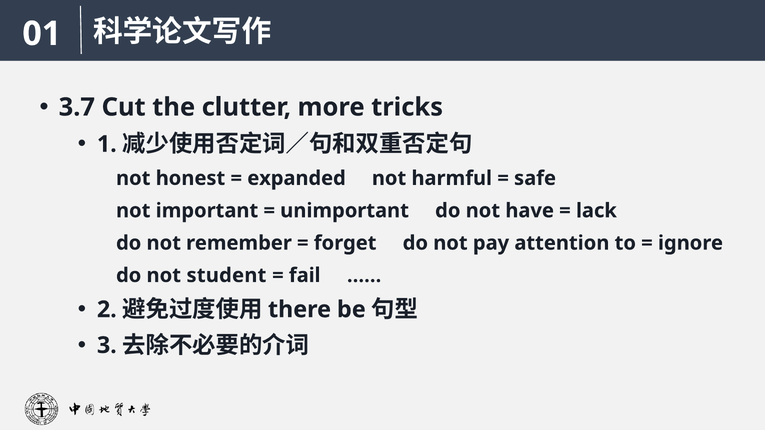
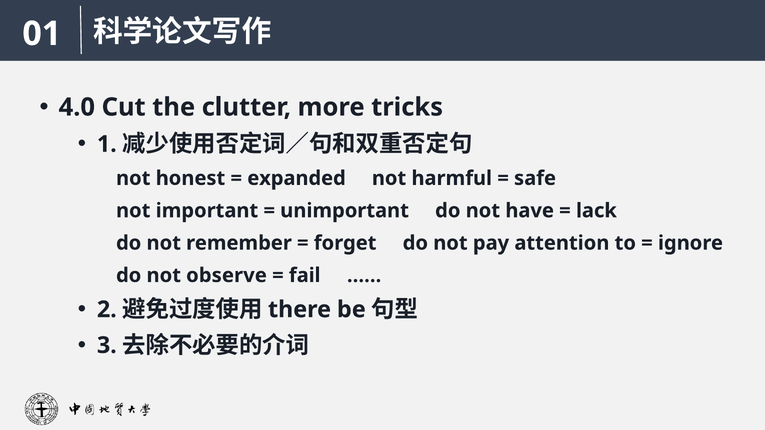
3.7: 3.7 -> 4.0
student: student -> observe
